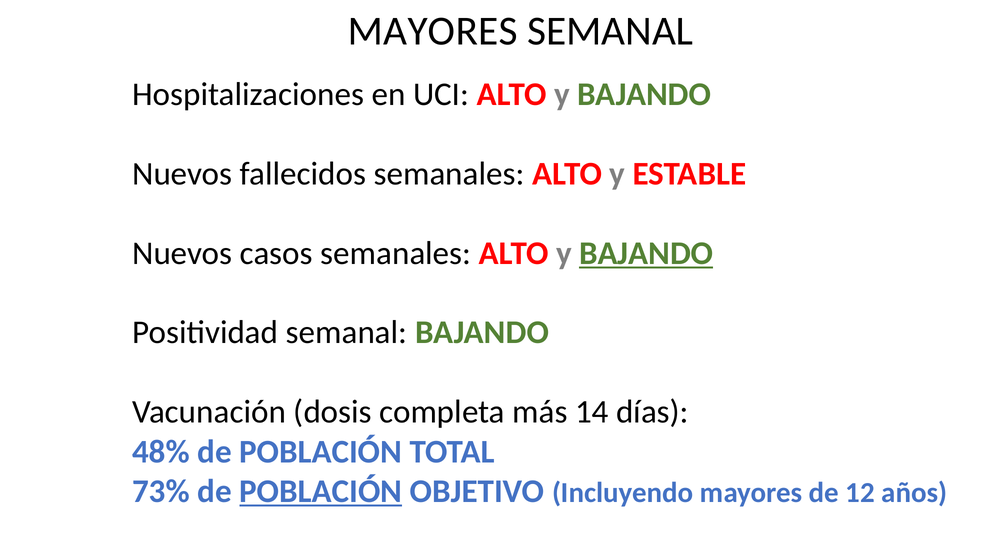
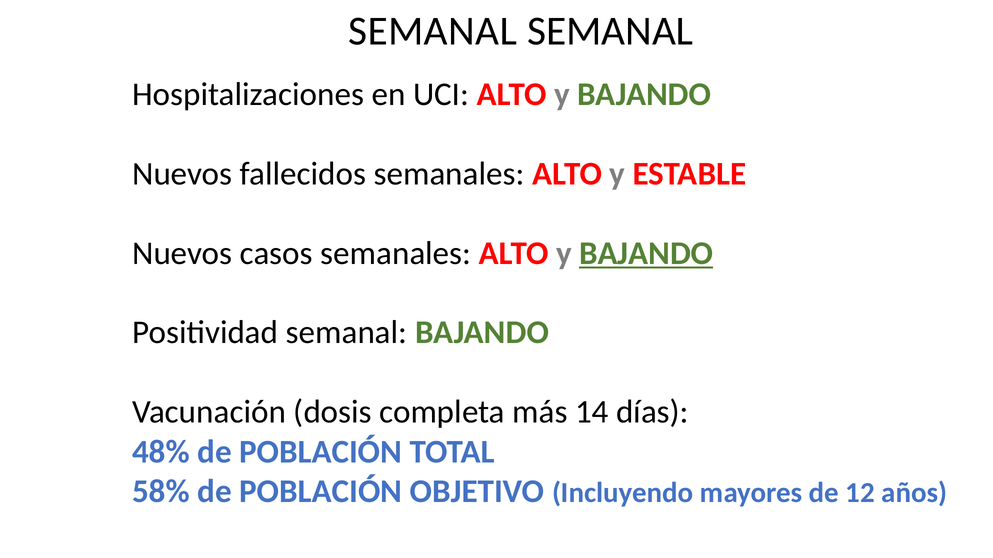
MAYORES at (433, 31): MAYORES -> SEMANAL
73%: 73% -> 58%
POBLACIÓN at (321, 492) underline: present -> none
